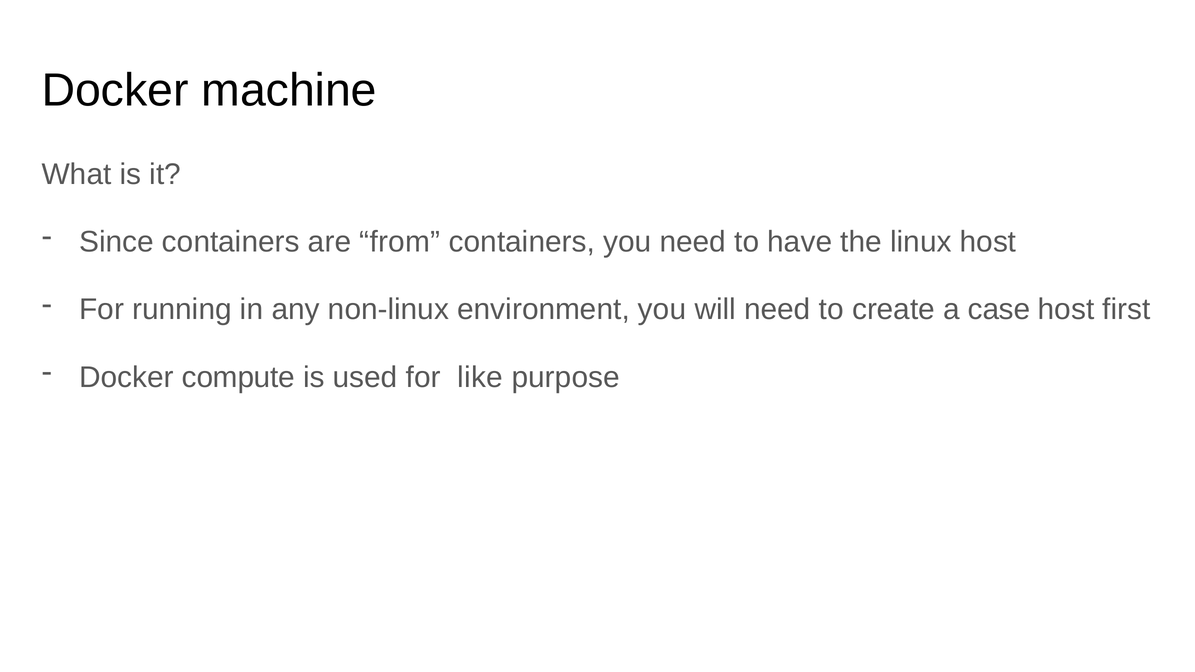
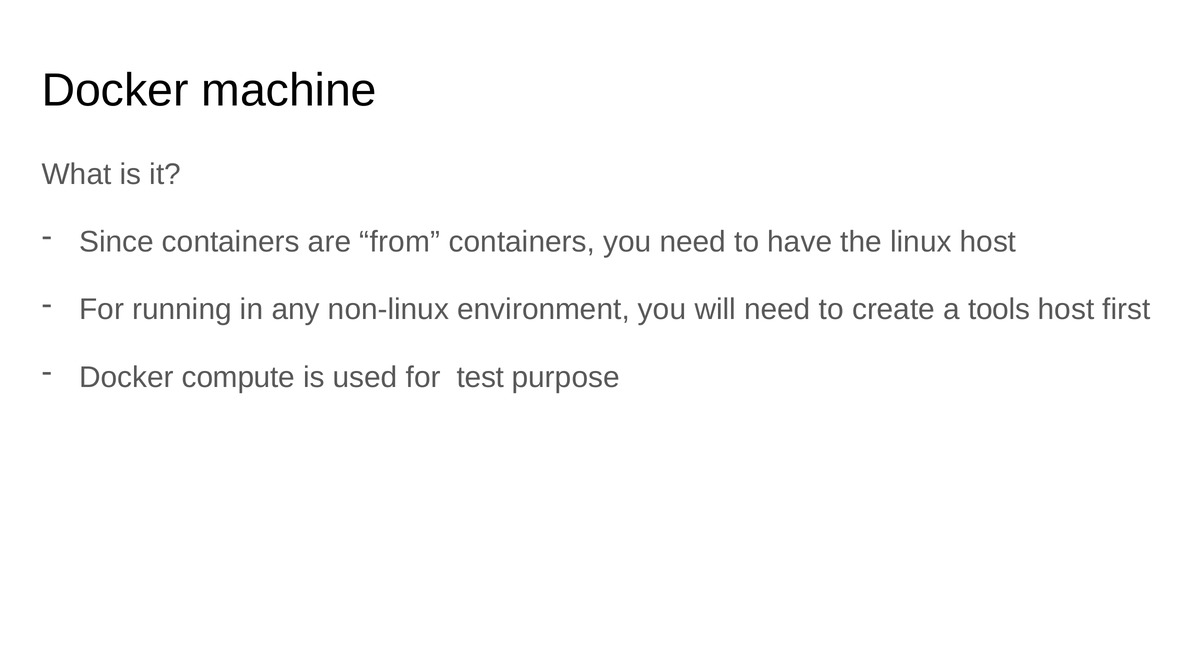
case: case -> tools
like: like -> test
